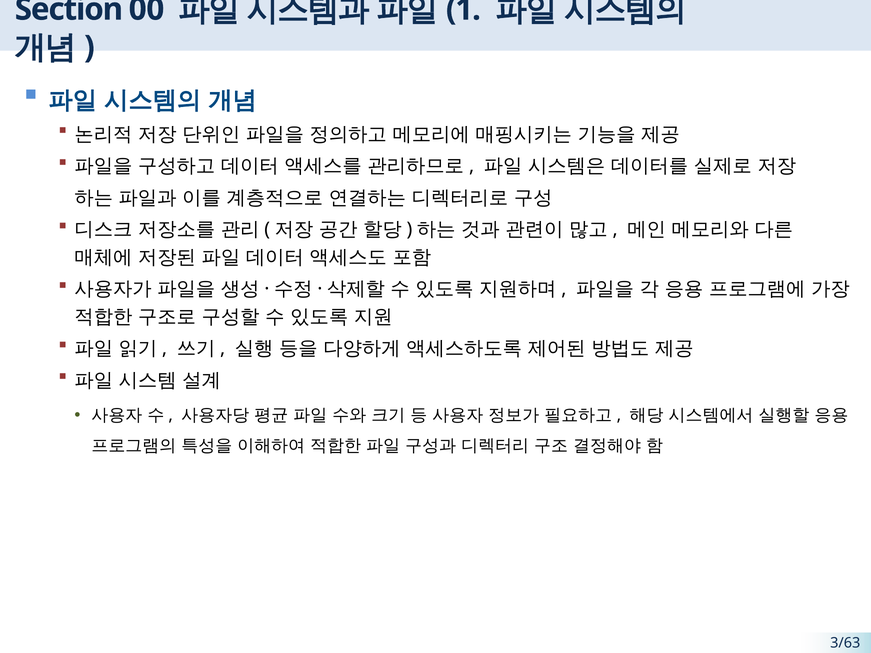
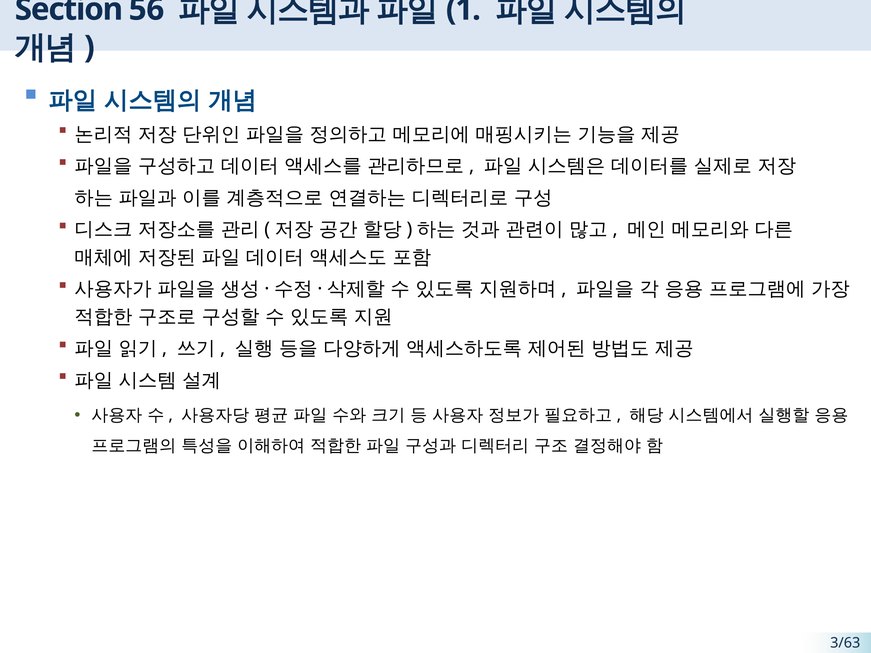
00: 00 -> 56
